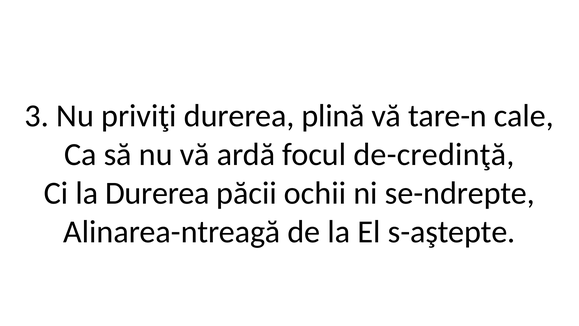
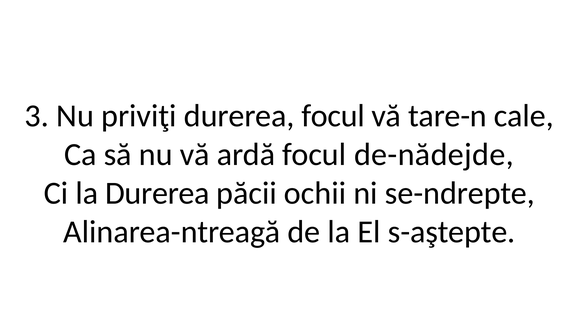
durerea plină: plină -> focul
de-credinţă: de-credinţă -> de-nădejde
